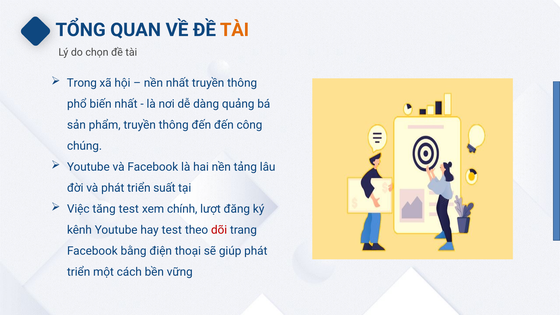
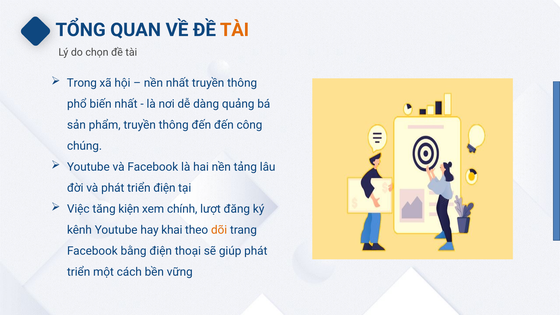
triển suất: suất -> điện
tăng test: test -> kiện
hay test: test -> khai
dõi colour: red -> orange
